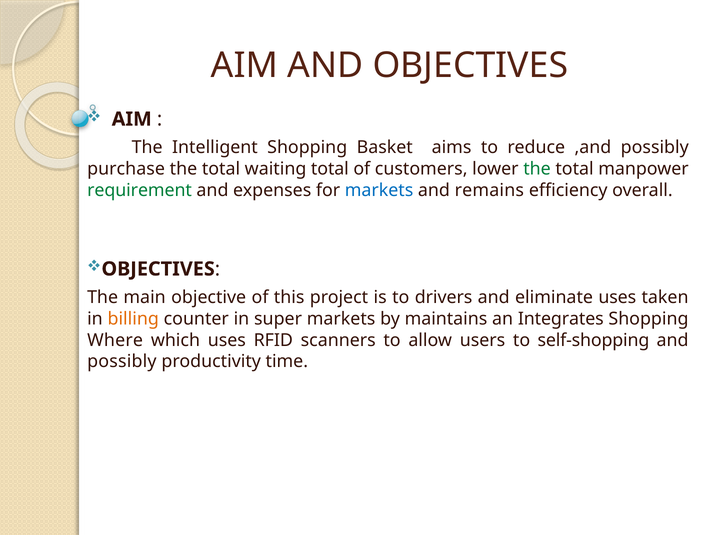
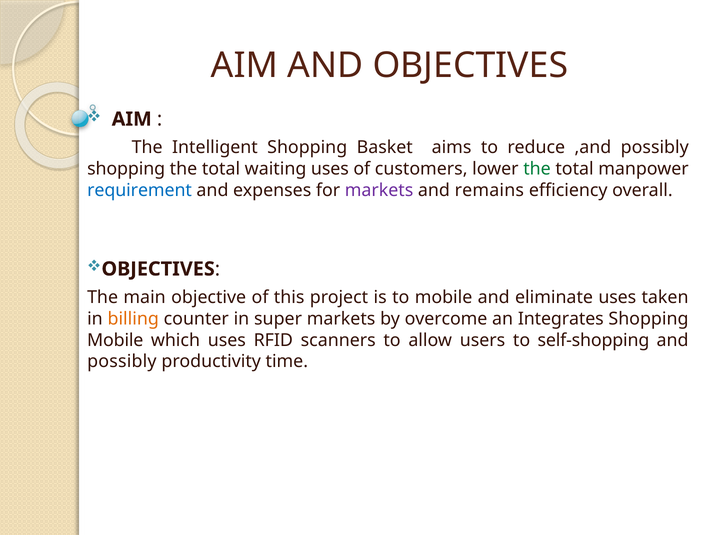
purchase at (126, 169): purchase -> shopping
waiting total: total -> uses
requirement colour: green -> blue
markets at (379, 190) colour: blue -> purple
to drivers: drivers -> mobile
maintains: maintains -> overcome
Where at (115, 340): Where -> Mobile
